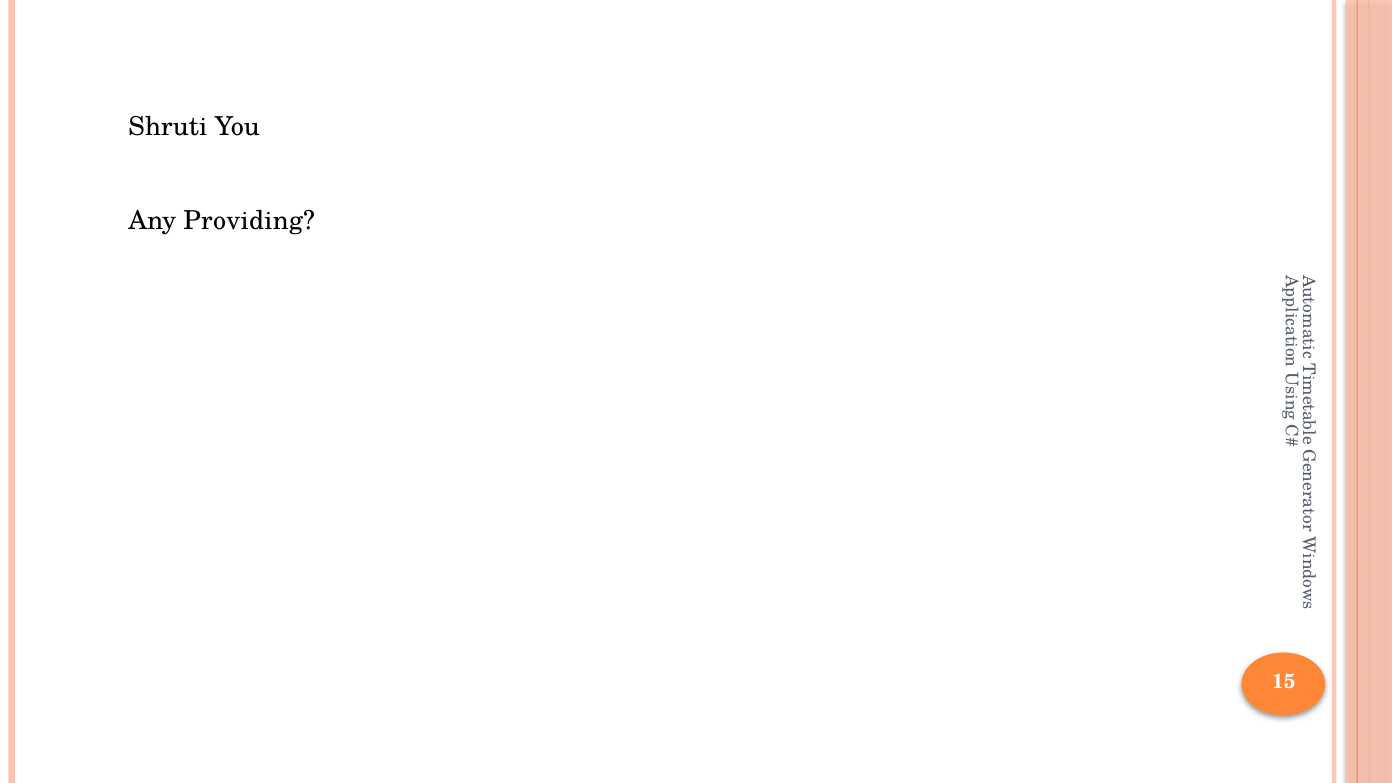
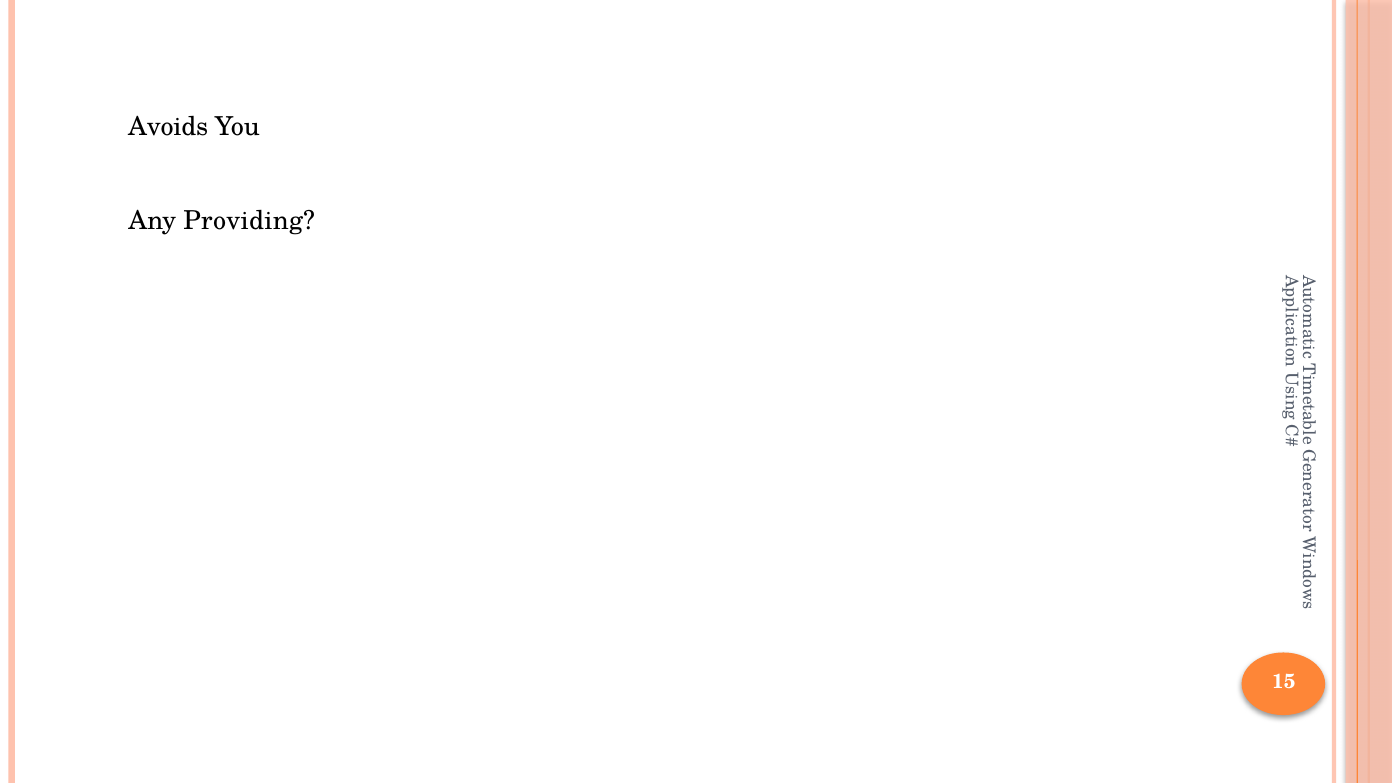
Shruti: Shruti -> Avoids
